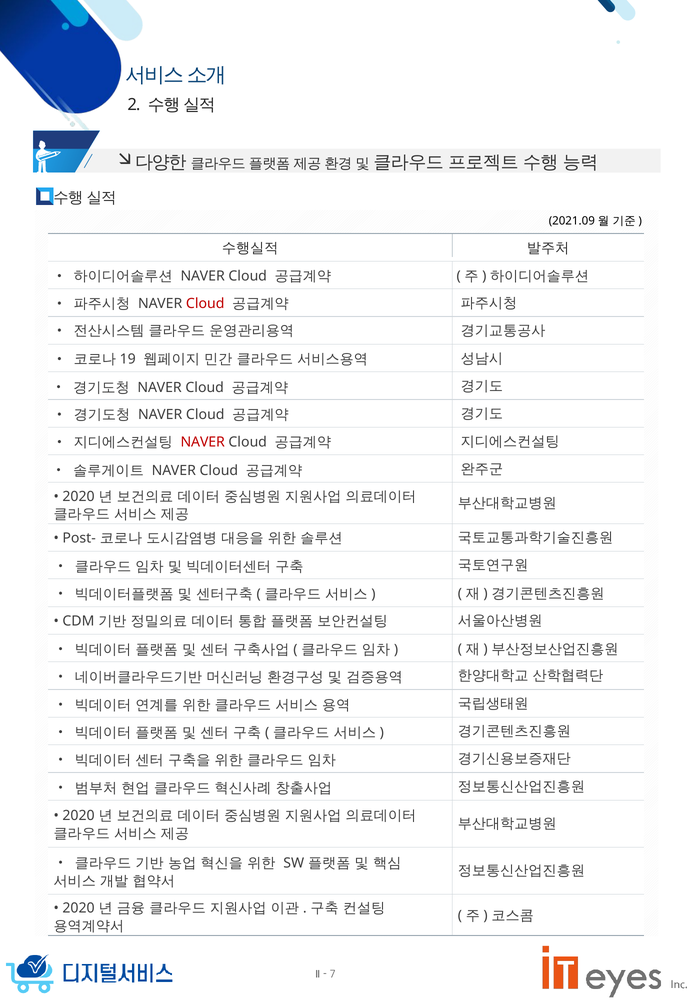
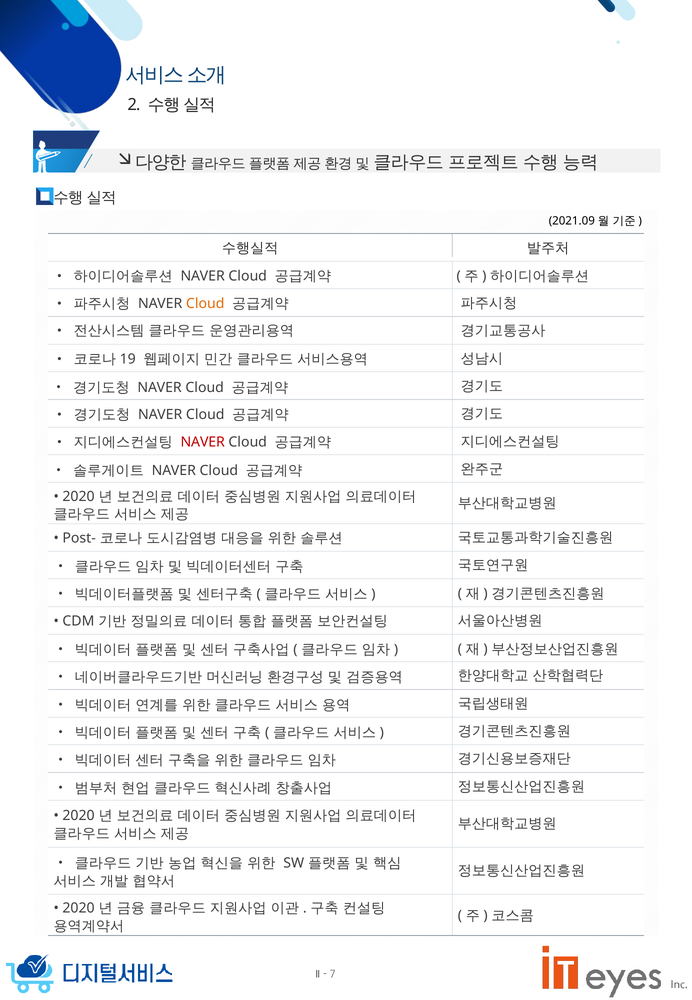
Cloud at (205, 304) colour: red -> orange
